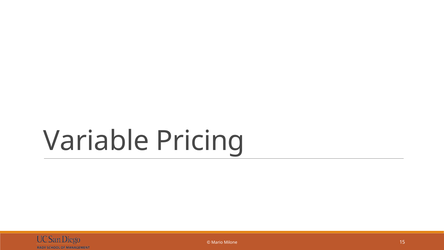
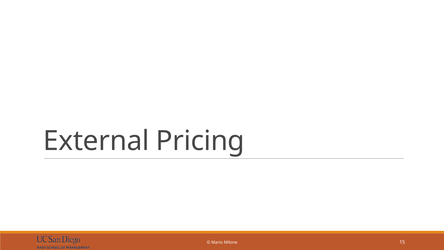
Variable: Variable -> External
